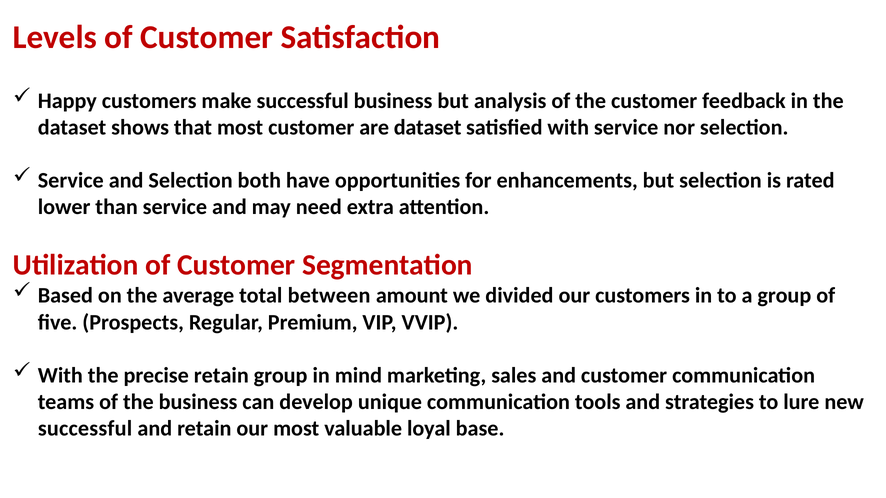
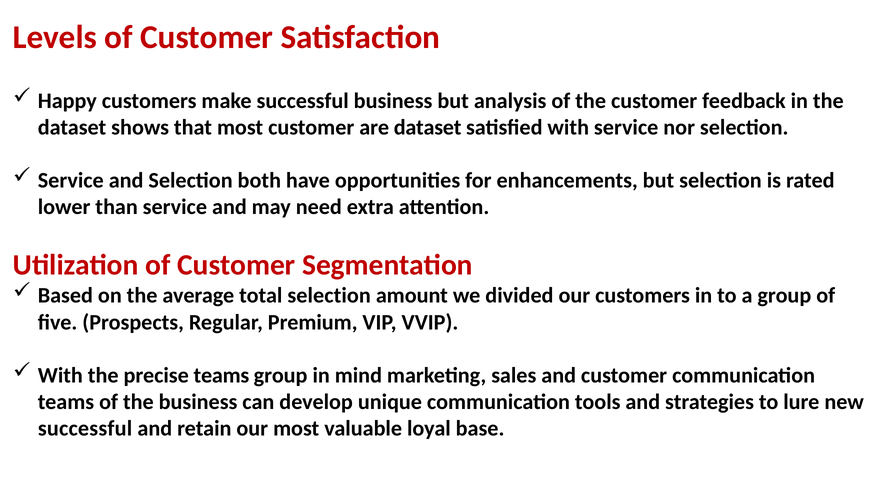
total between: between -> selection
precise retain: retain -> teams
